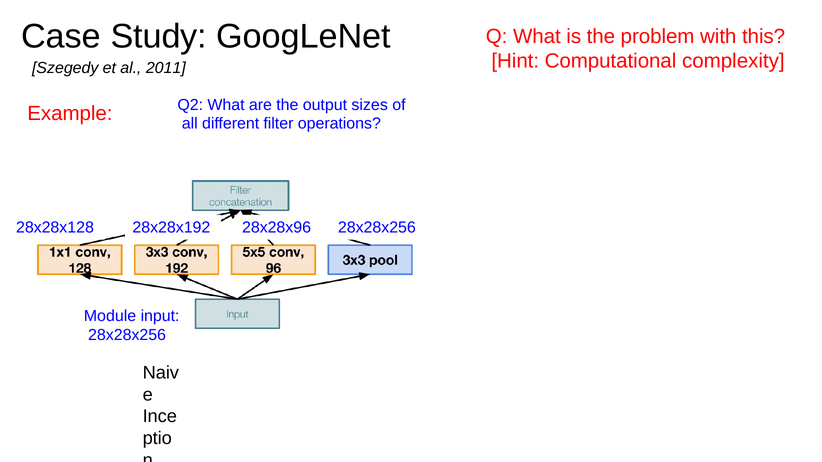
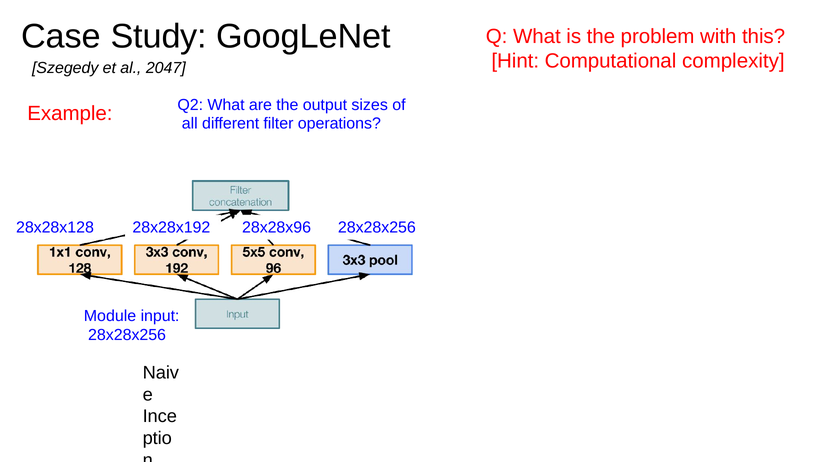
2011: 2011 -> 2047
